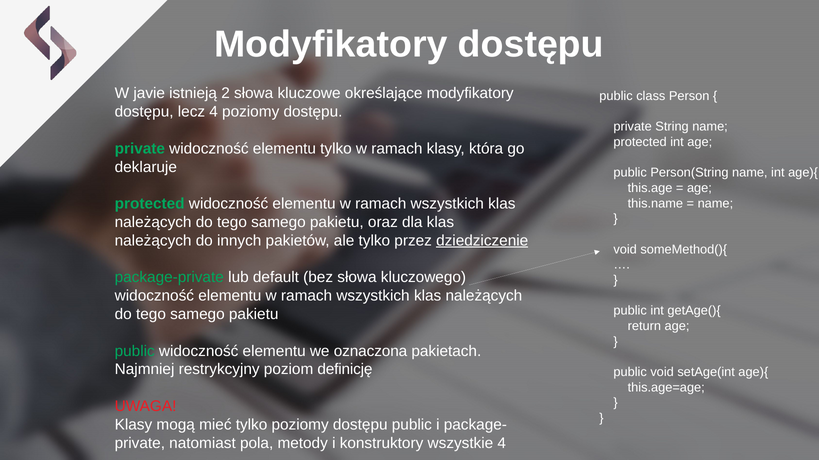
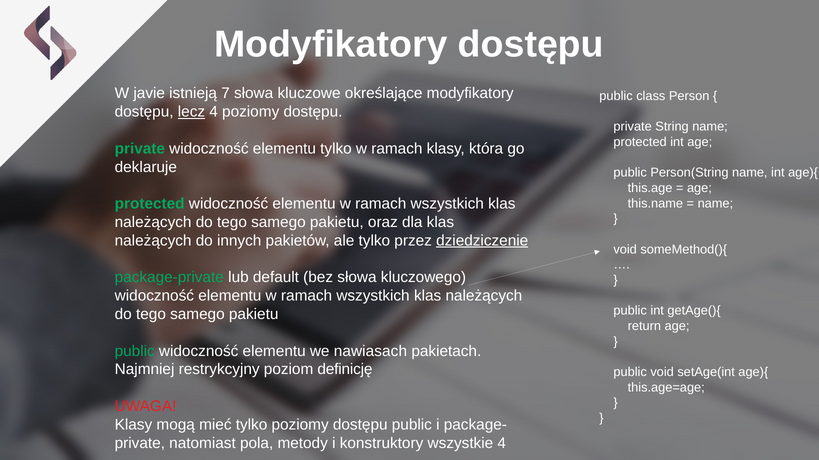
2: 2 -> 7
lecz underline: none -> present
oznaczona: oznaczona -> nawiasach
